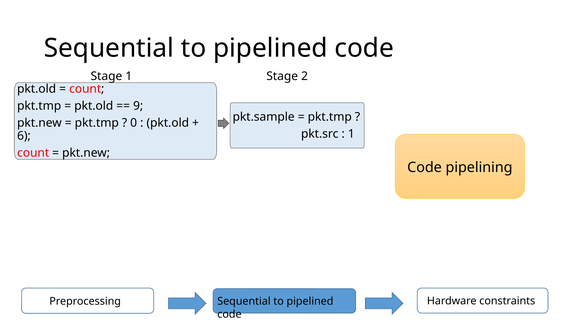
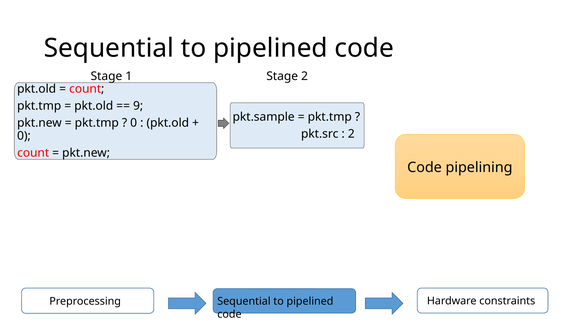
1 at (351, 134): 1 -> 2
6 at (24, 136): 6 -> 0
